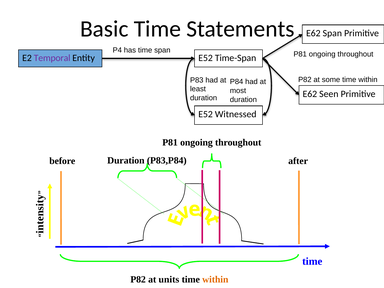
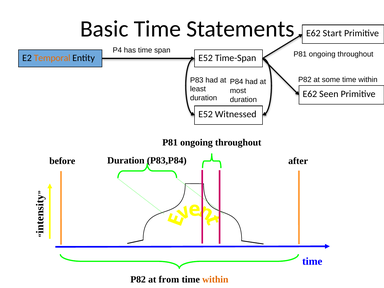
E62 Span: Span -> Start
Temporal colour: purple -> orange
units: units -> from
